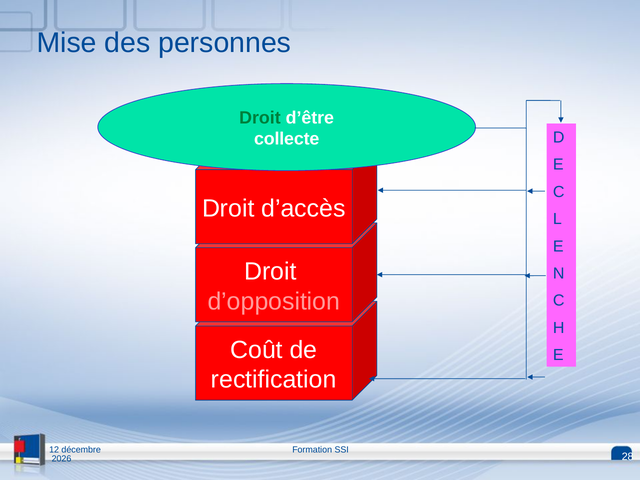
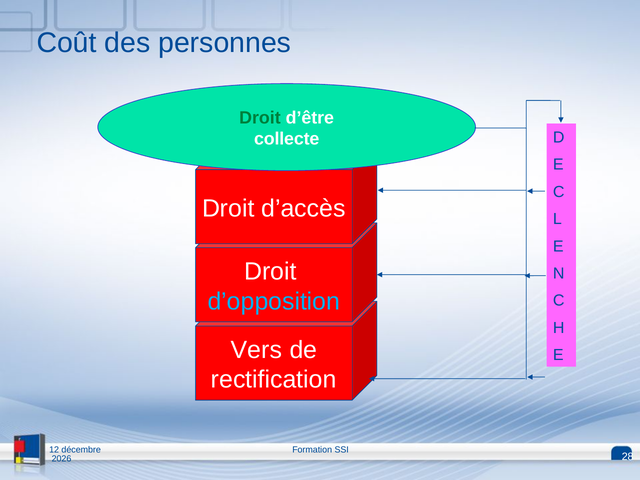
Mise: Mise -> Coût
d’opposition colour: pink -> light blue
Coût: Coût -> Vers
